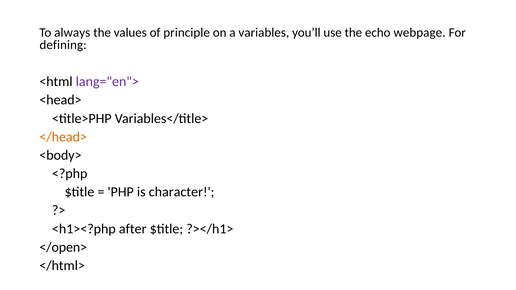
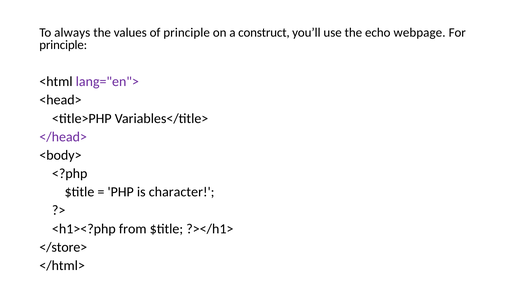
variables: variables -> construct
defining at (63, 45): defining -> principle
</head> colour: orange -> purple
after: after -> from
</open>: </open> -> </store>
